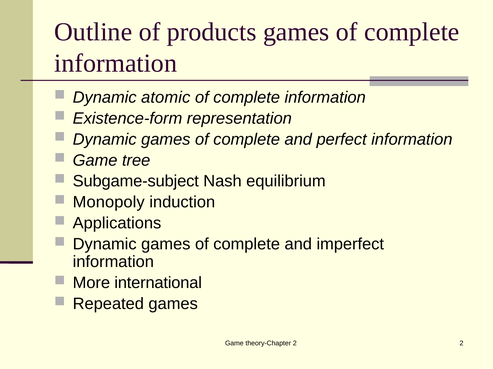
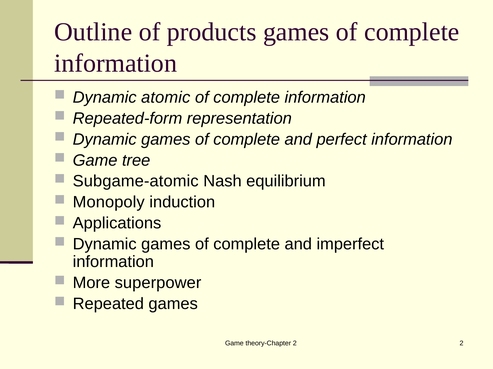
Existence-form: Existence-form -> Repeated-form
Subgame-subject: Subgame-subject -> Subgame-atomic
international: international -> superpower
